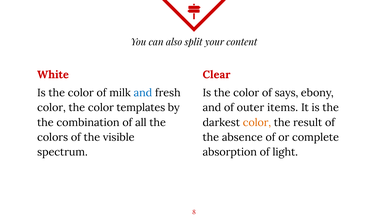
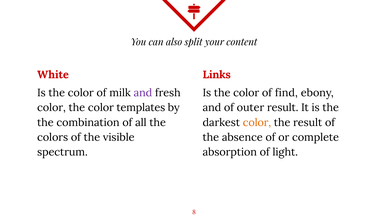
Clear: Clear -> Links
and at (143, 93) colour: blue -> purple
says: says -> find
outer items: items -> result
